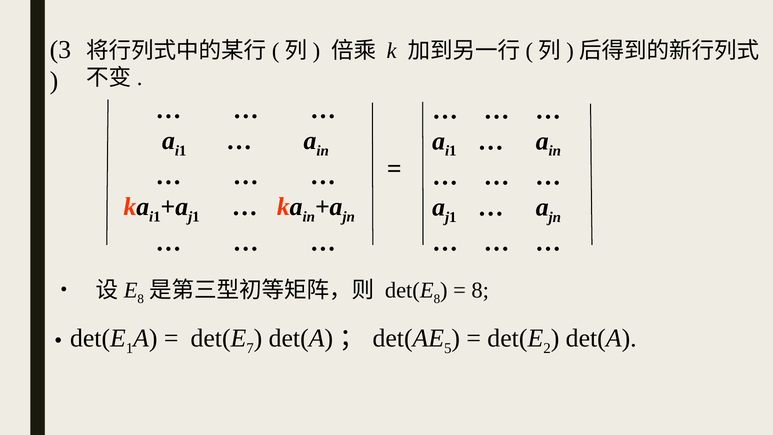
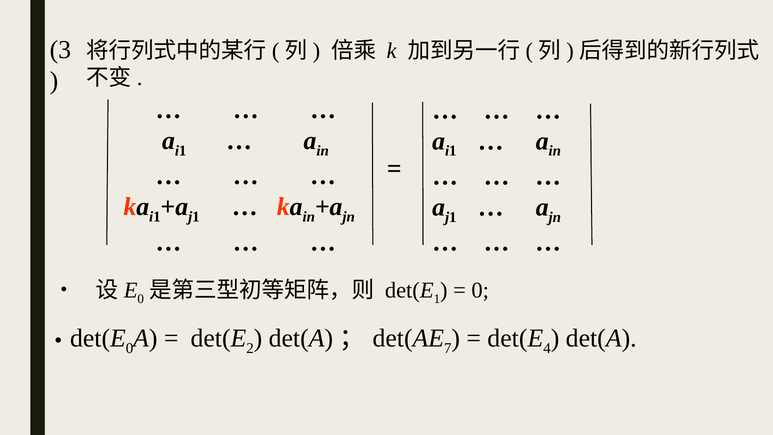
8 at (141, 299): 8 -> 0
8 at (437, 299): 8 -> 1
8 at (480, 290): 8 -> 0
1 at (130, 348): 1 -> 0
7: 7 -> 2
5: 5 -> 7
2: 2 -> 4
